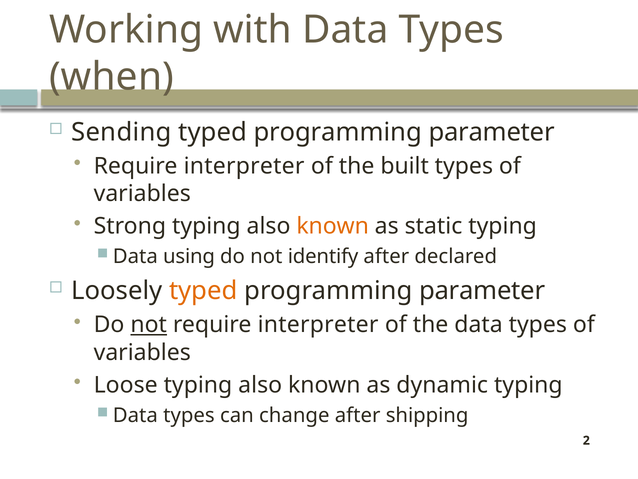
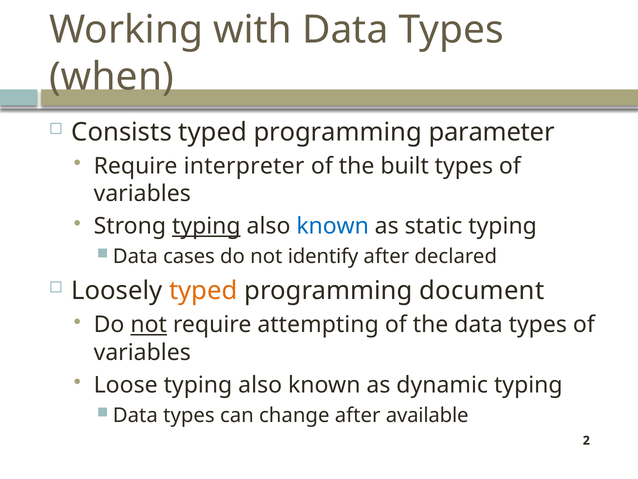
Sending: Sending -> Consists
typing at (206, 226) underline: none -> present
known at (333, 226) colour: orange -> blue
using: using -> cases
parameter at (482, 291): parameter -> document
interpreter at (318, 324): interpreter -> attempting
shipping: shipping -> available
